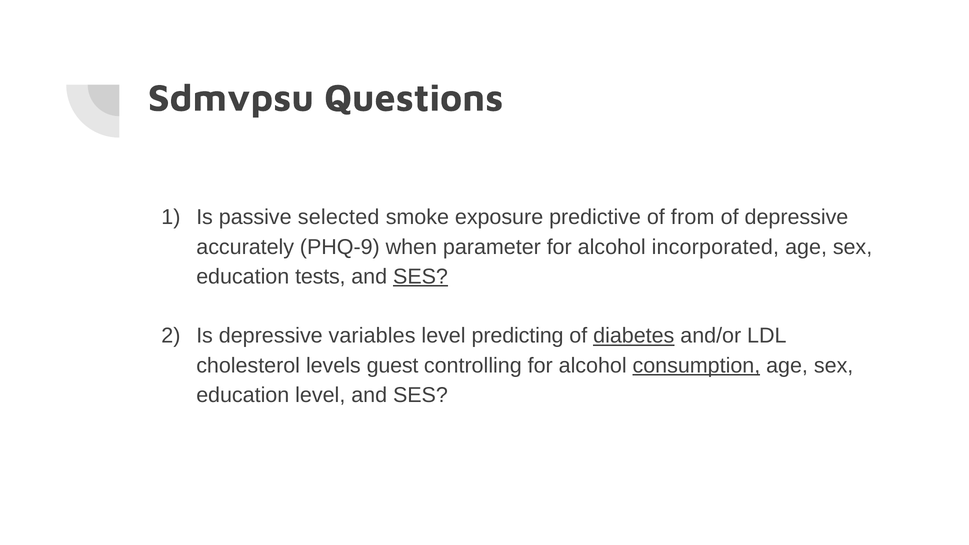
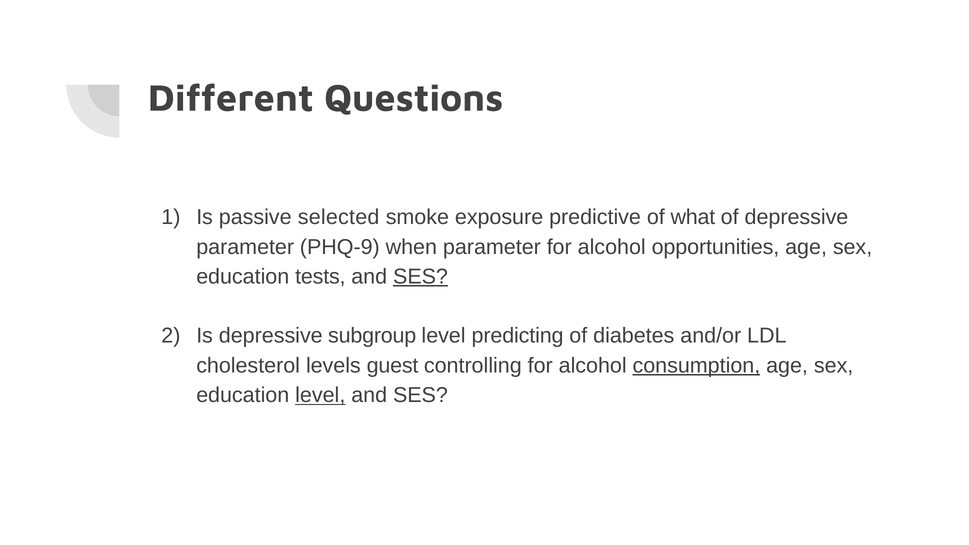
Sdmvpsu: Sdmvpsu -> Different
from: from -> what
accurately at (245, 247): accurately -> parameter
incorporated: incorporated -> opportunities
variables: variables -> subgroup
diabetes underline: present -> none
level at (320, 395) underline: none -> present
